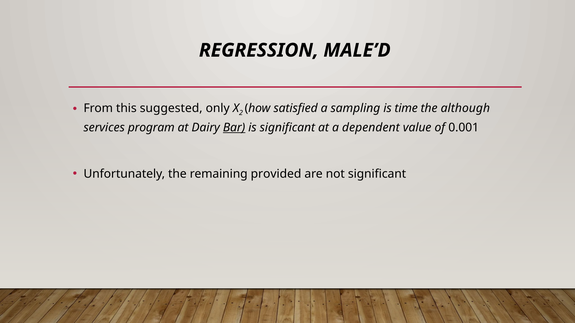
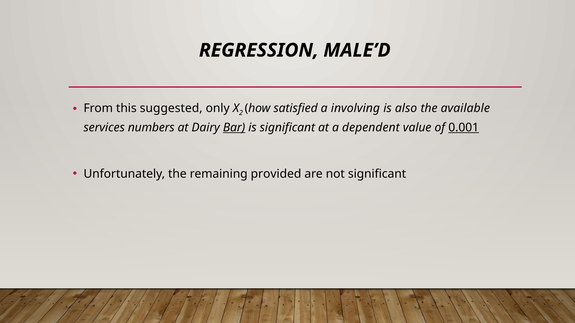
sampling: sampling -> involving
time: time -> also
although: although -> available
program: program -> numbers
0.001 underline: none -> present
